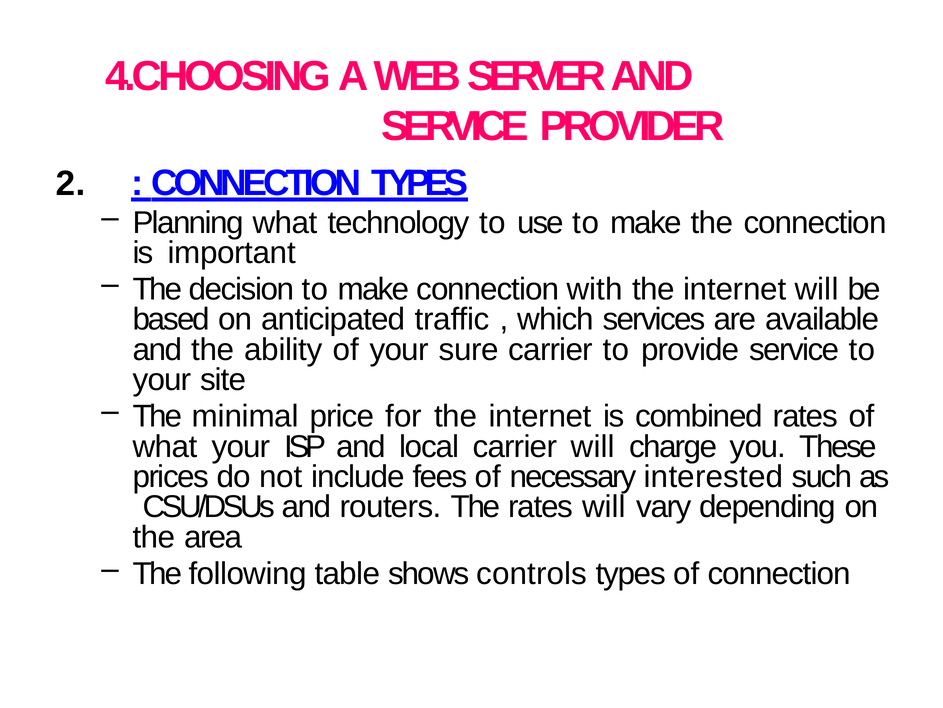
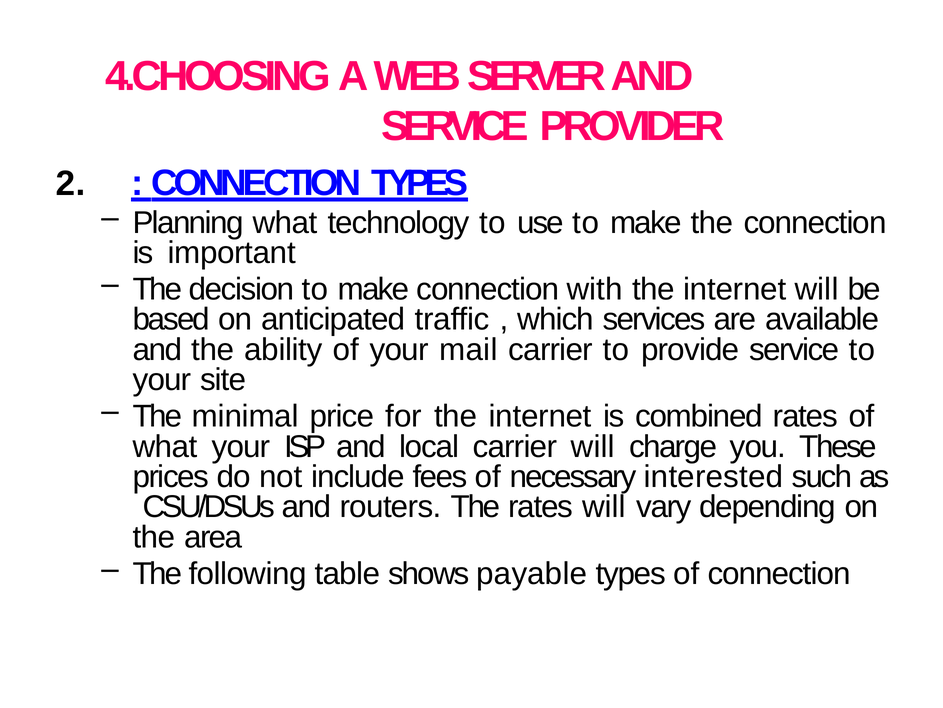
sure: sure -> mail
controls: controls -> payable
